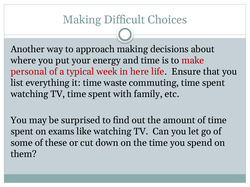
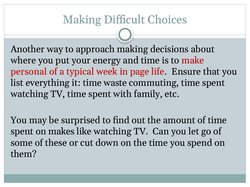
here: here -> page
exams: exams -> makes
